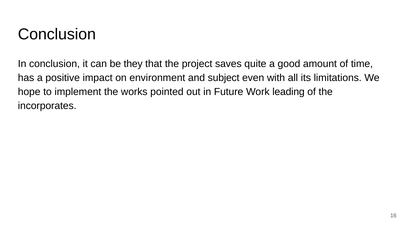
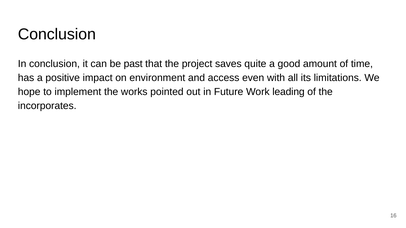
they: they -> past
subject: subject -> access
